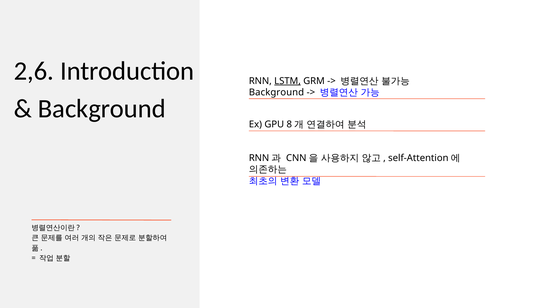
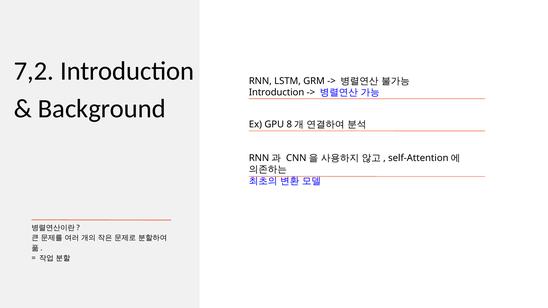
2,6: 2,6 -> 7,2
LSTM underline: present -> none
Background at (276, 92): Background -> Introduction
